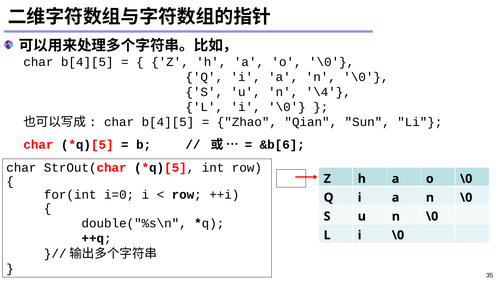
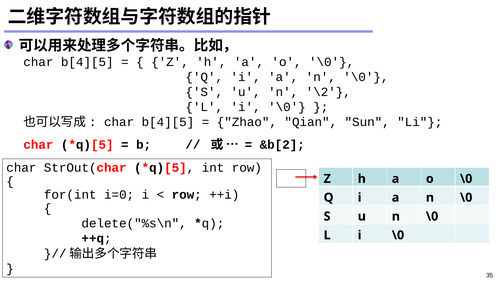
\4: \4 -> \2
&b[6: &b[6 -> &b[2
double("%s\n: double("%s\n -> delete("%s\n
